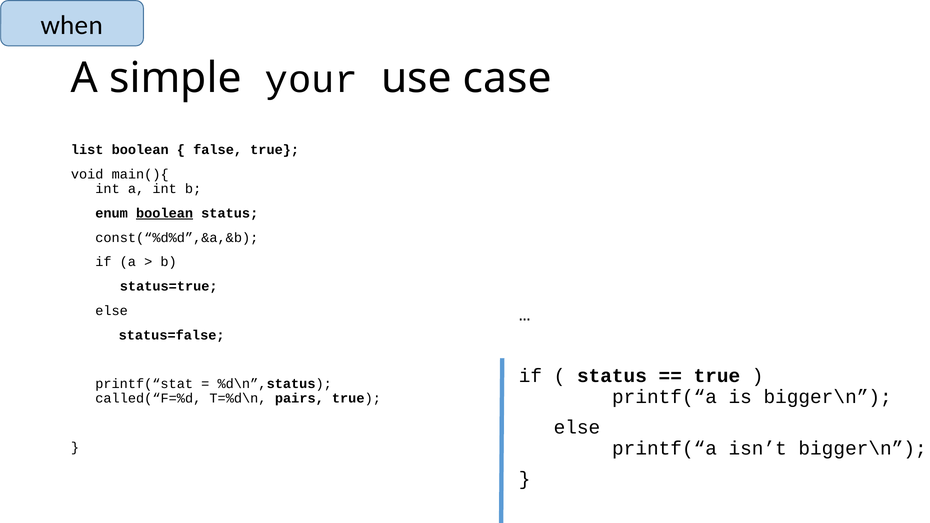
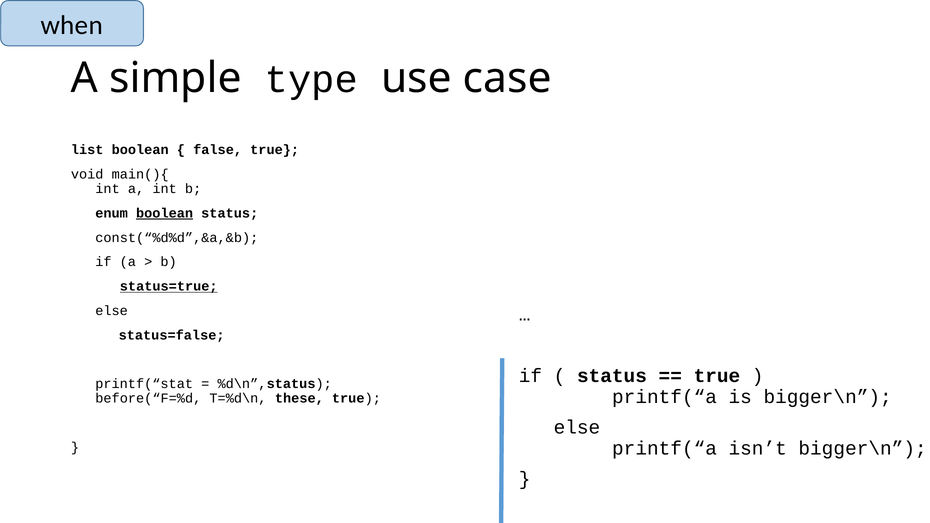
your: your -> type
status=true underline: none -> present
called(“F=%d: called(“F=%d -> before(“F=%d
pairs: pairs -> these
